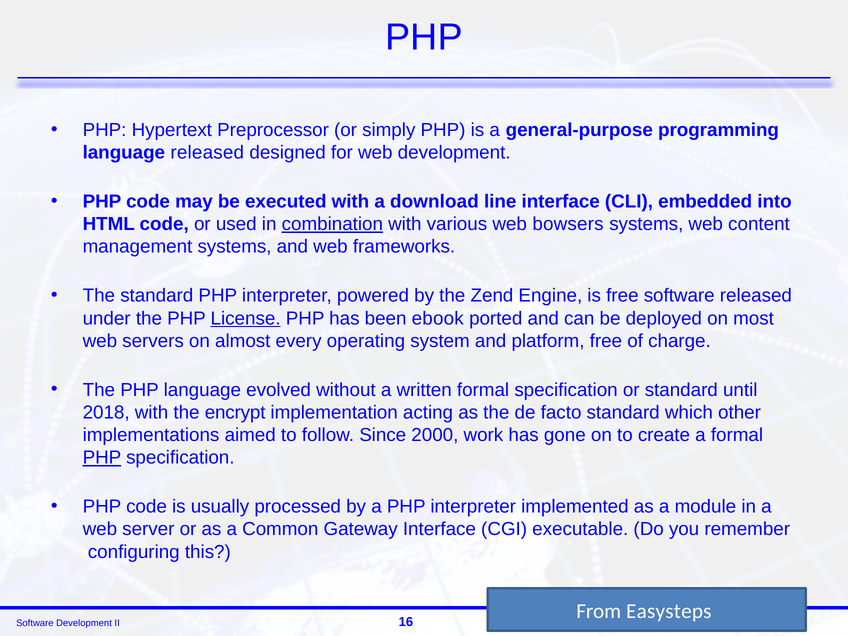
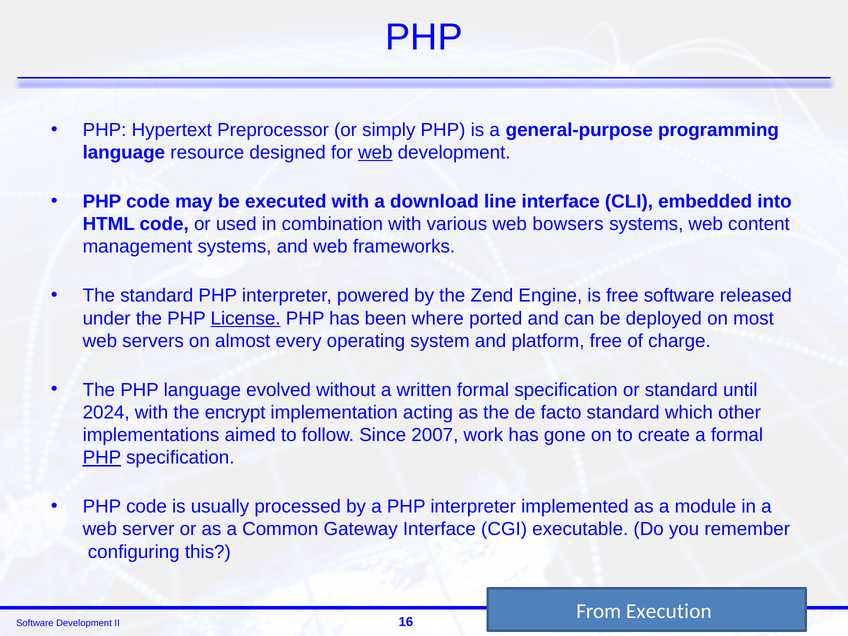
language released: released -> resource
web at (375, 153) underline: none -> present
combination underline: present -> none
ebook: ebook -> where
2018: 2018 -> 2024
2000: 2000 -> 2007
Easysteps: Easysteps -> Execution
